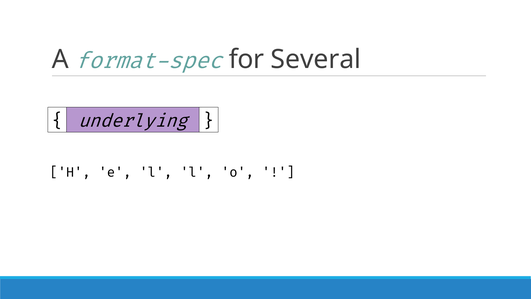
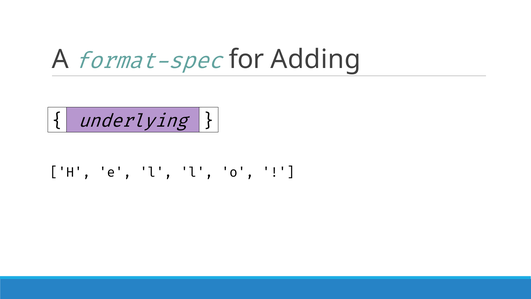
Several: Several -> Adding
